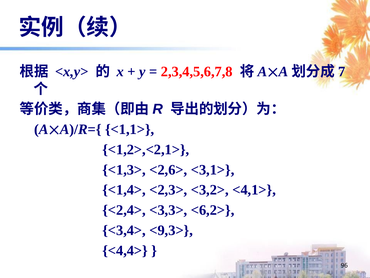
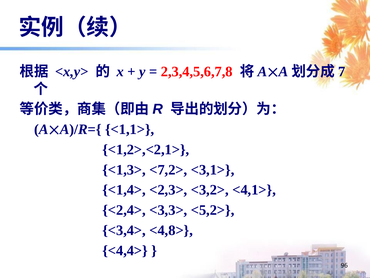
<2,6>: <2,6> -> <7,2>
<6,2>: <6,2> -> <5,2>
<9,3>: <9,3> -> <4,8>
